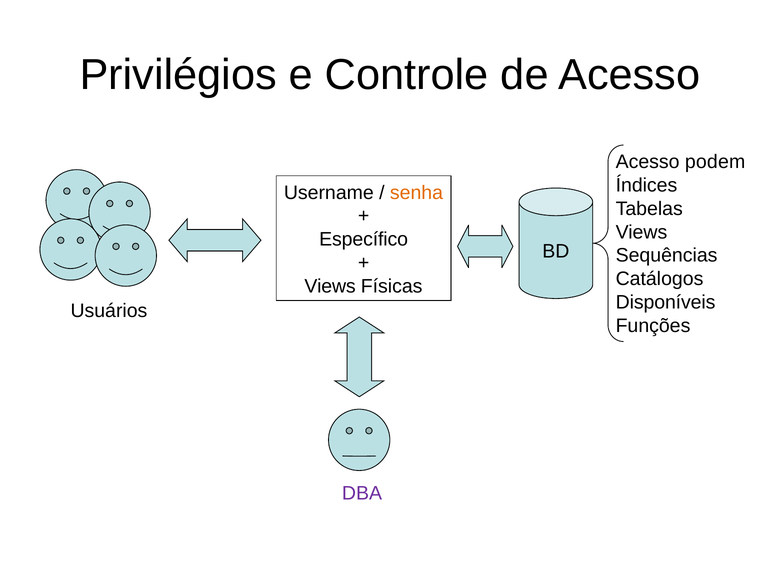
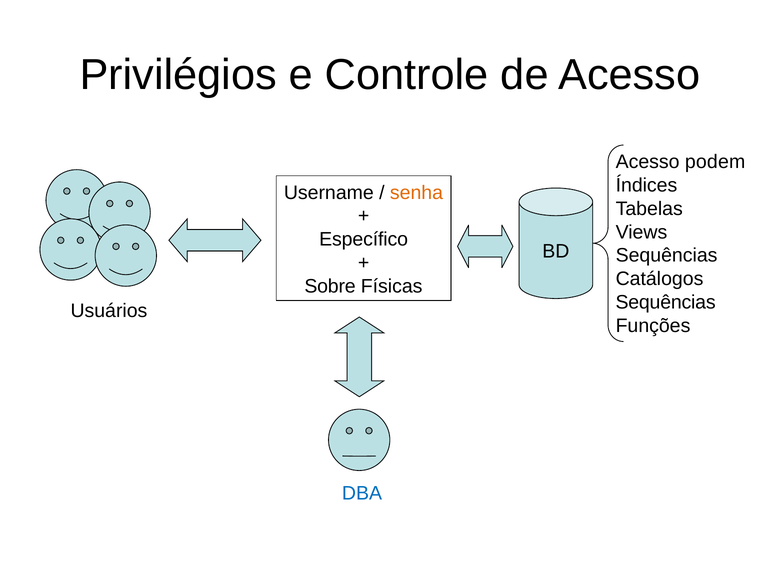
Views at (330, 286): Views -> Sobre
Disponíveis at (666, 302): Disponíveis -> Sequências
DBA colour: purple -> blue
